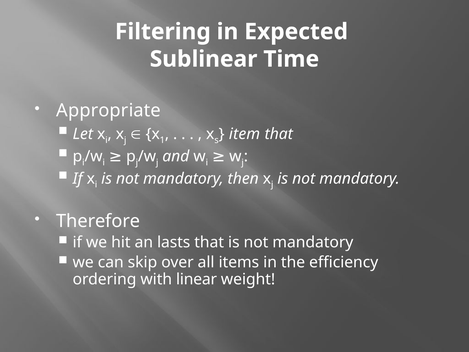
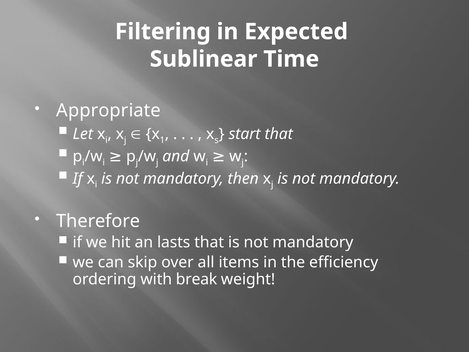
item: item -> start
linear: linear -> break
